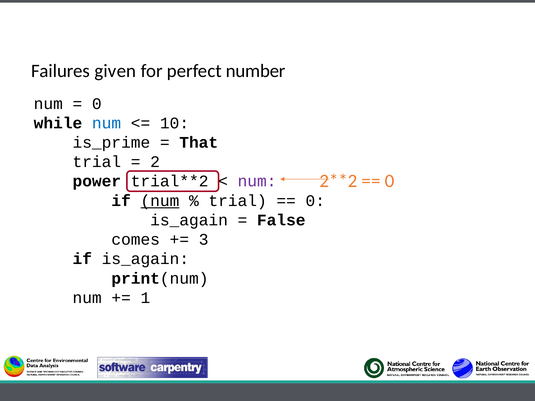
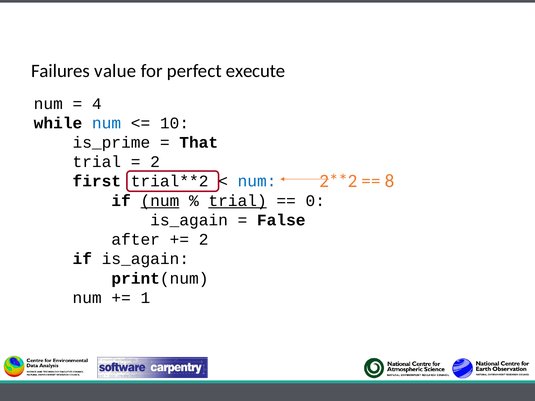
given: given -> value
number: number -> execute
0 at (97, 104): 0 -> 4
0 at (389, 181): 0 -> 8
power: power -> first
num at (257, 181) colour: purple -> blue
trial at (238, 201) underline: none -> present
comes: comes -> after
3 at (204, 240): 3 -> 2
